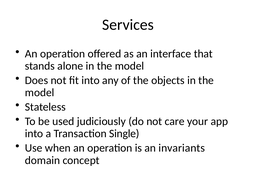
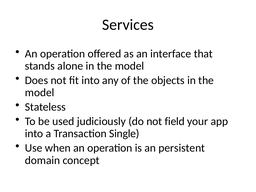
care: care -> field
invariants: invariants -> persistent
